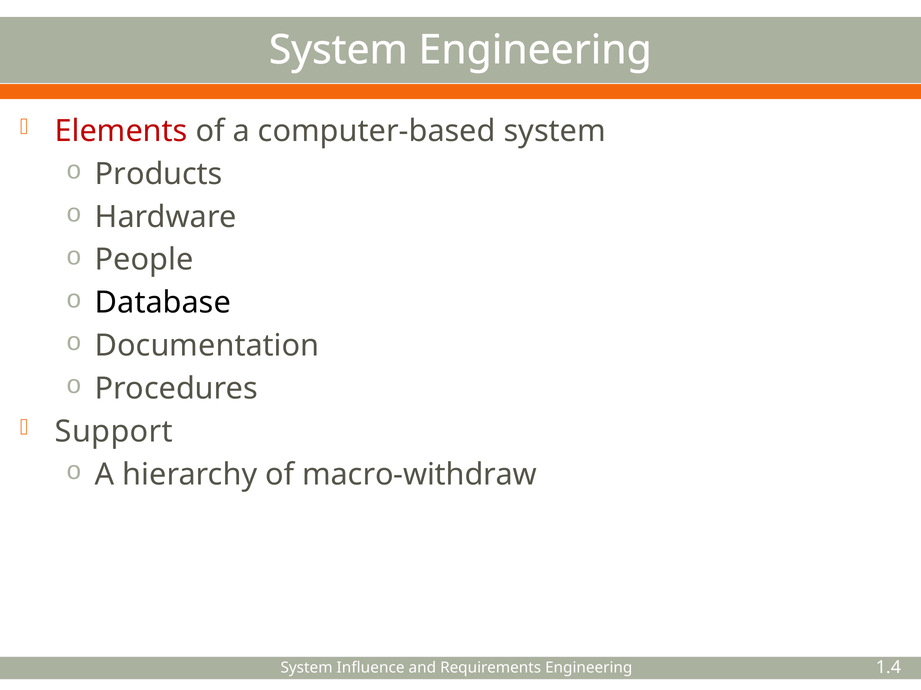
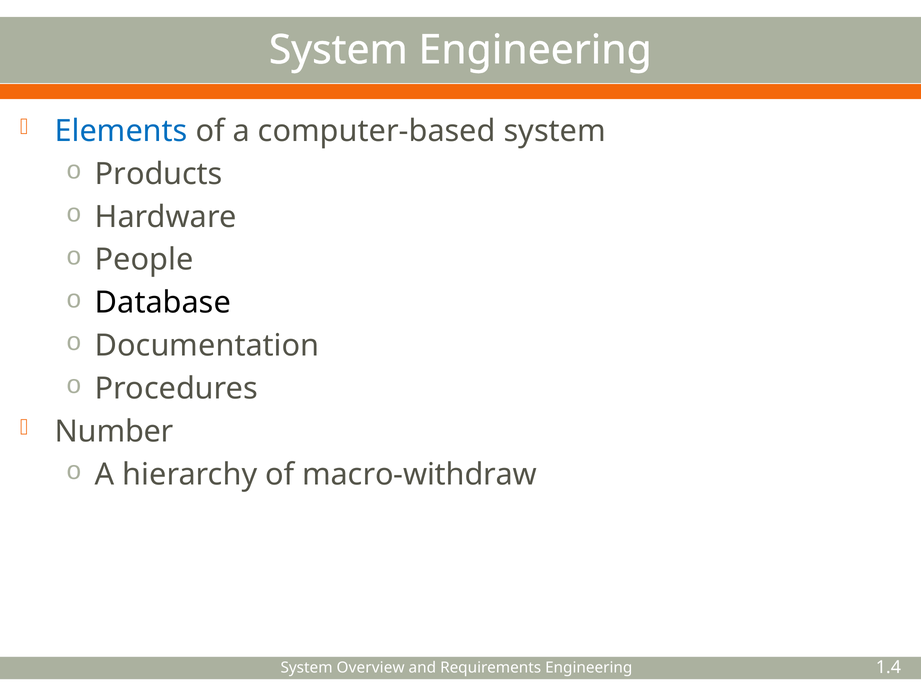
Elements colour: red -> blue
Support: Support -> Number
Influence: Influence -> Overview
